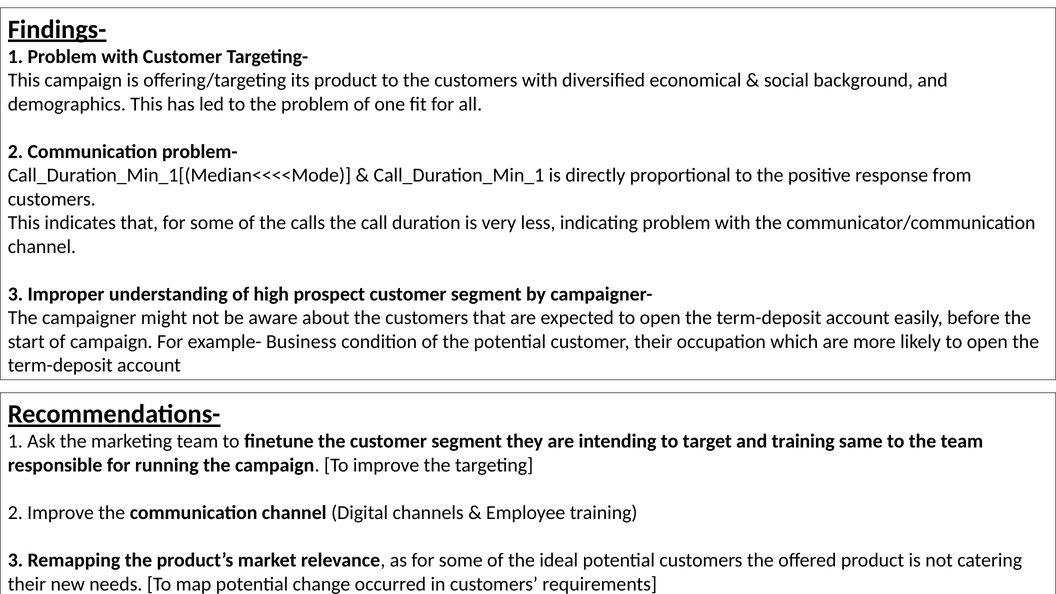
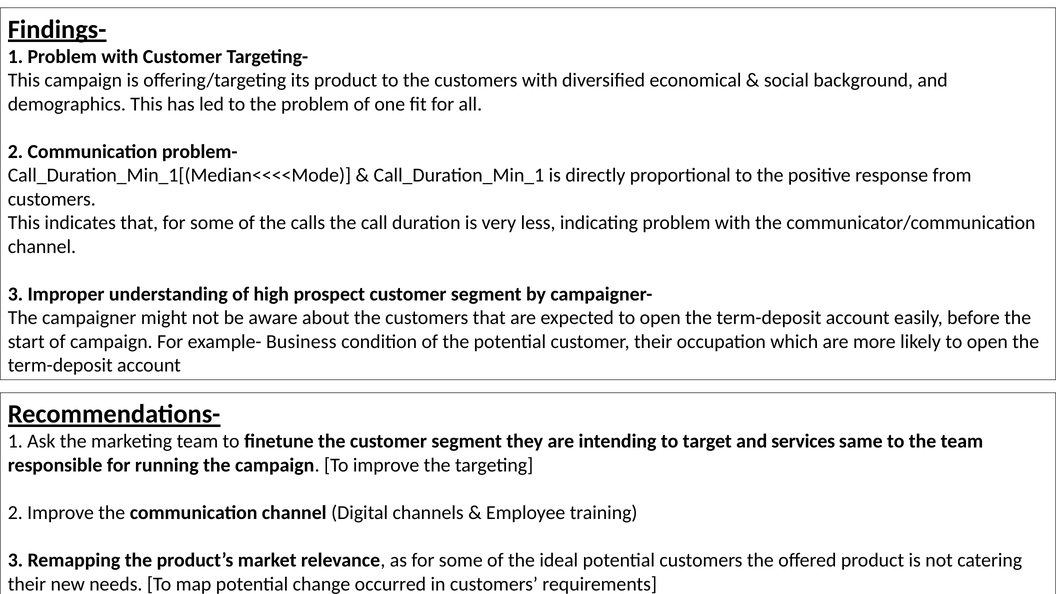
and training: training -> services
